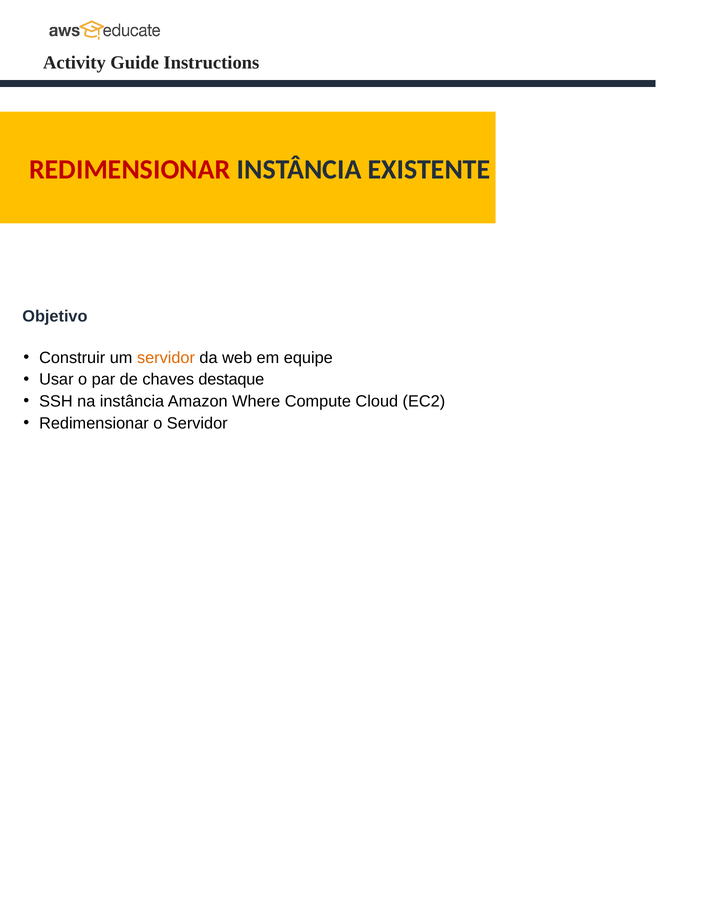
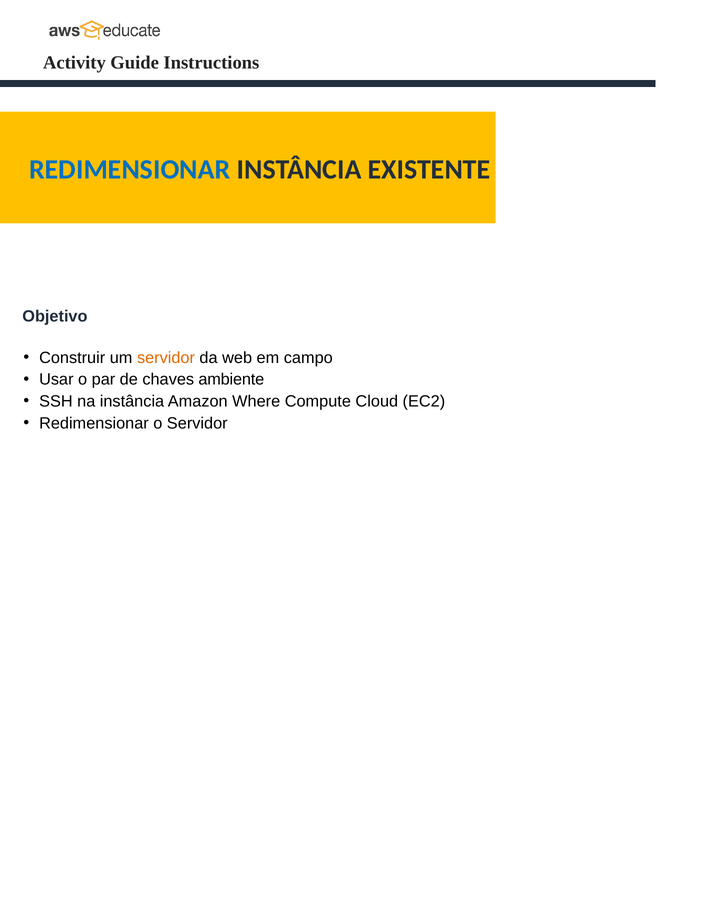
REDIMENSIONAR at (130, 169) colour: red -> blue
equipe: equipe -> campo
destaque: destaque -> ambiente
